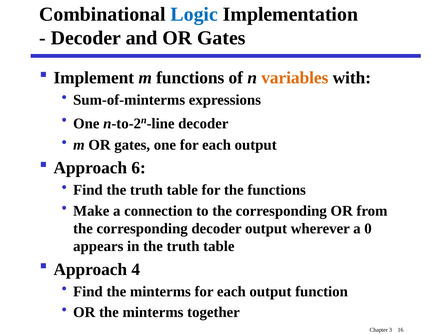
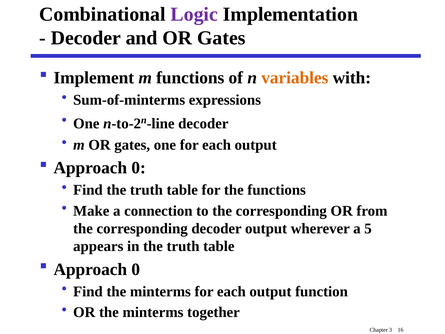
Logic colour: blue -> purple
6 at (139, 168): 6 -> 0
0: 0 -> 5
4 at (136, 269): 4 -> 0
